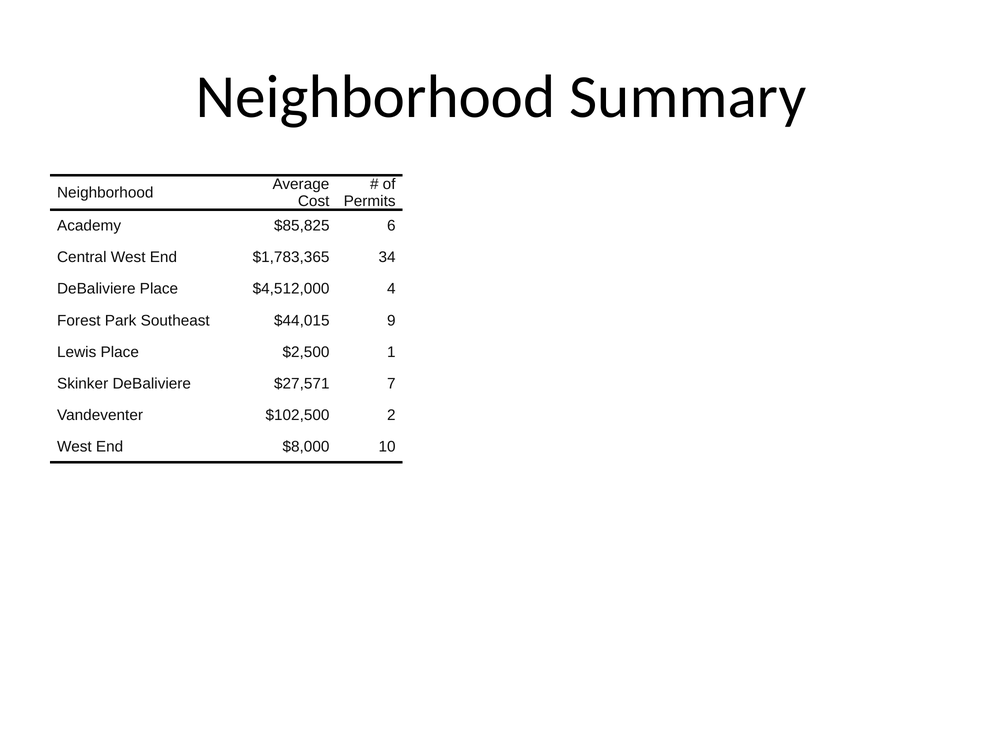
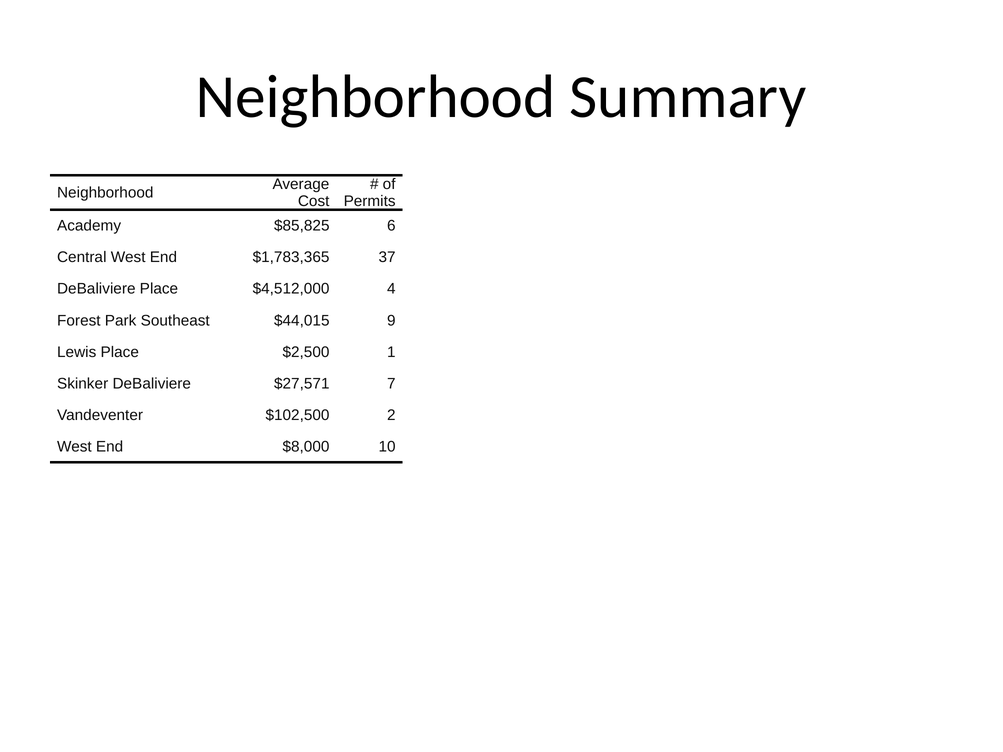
34: 34 -> 37
